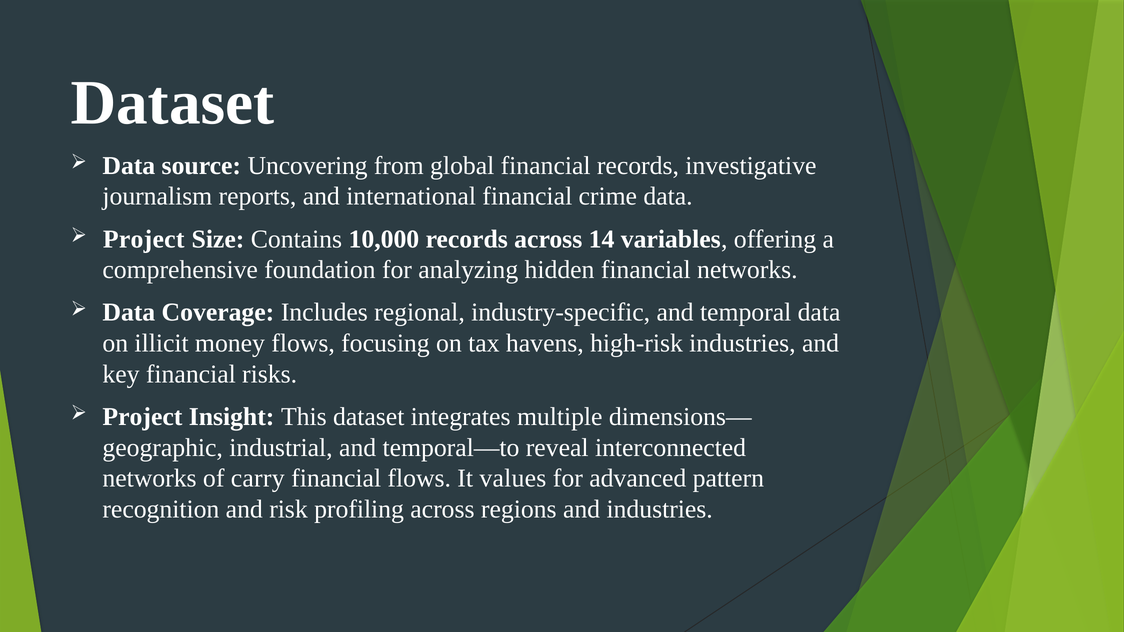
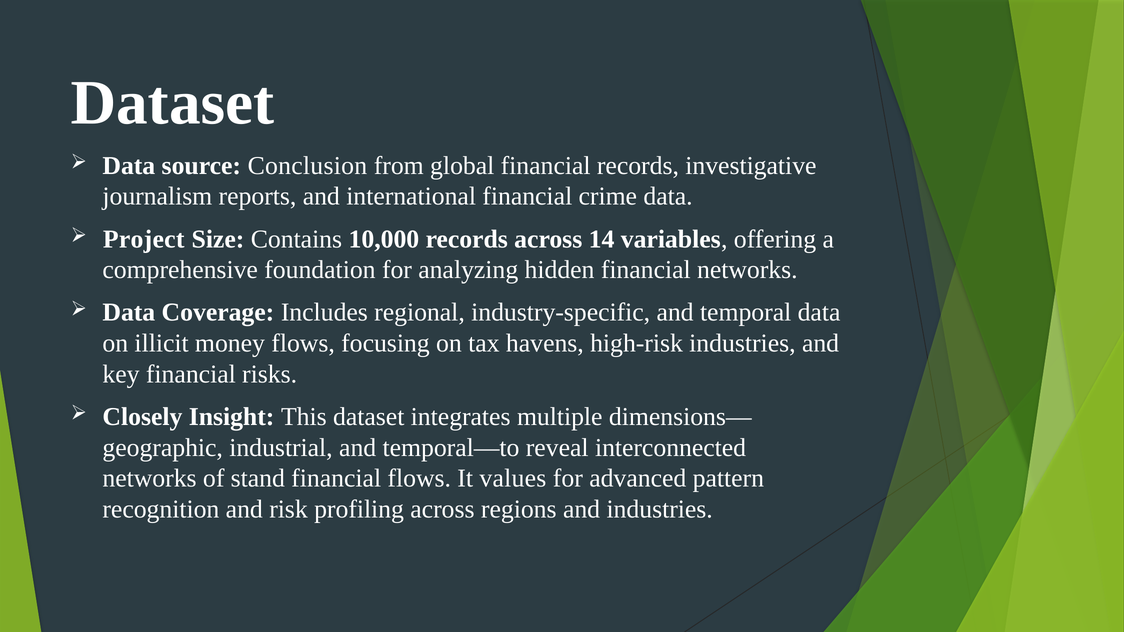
Uncovering: Uncovering -> Conclusion
Project at (142, 417): Project -> Closely
carry: carry -> stand
